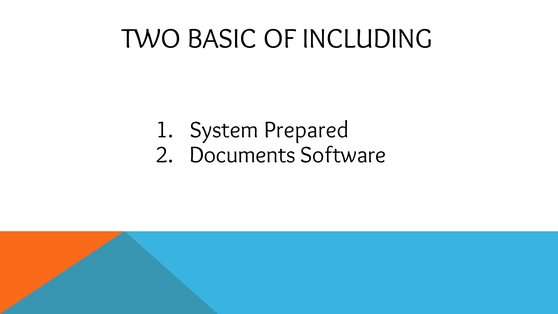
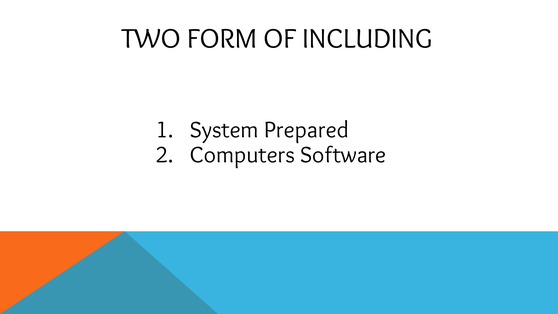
BASIC: BASIC -> FORM
Documents: Documents -> Computers
